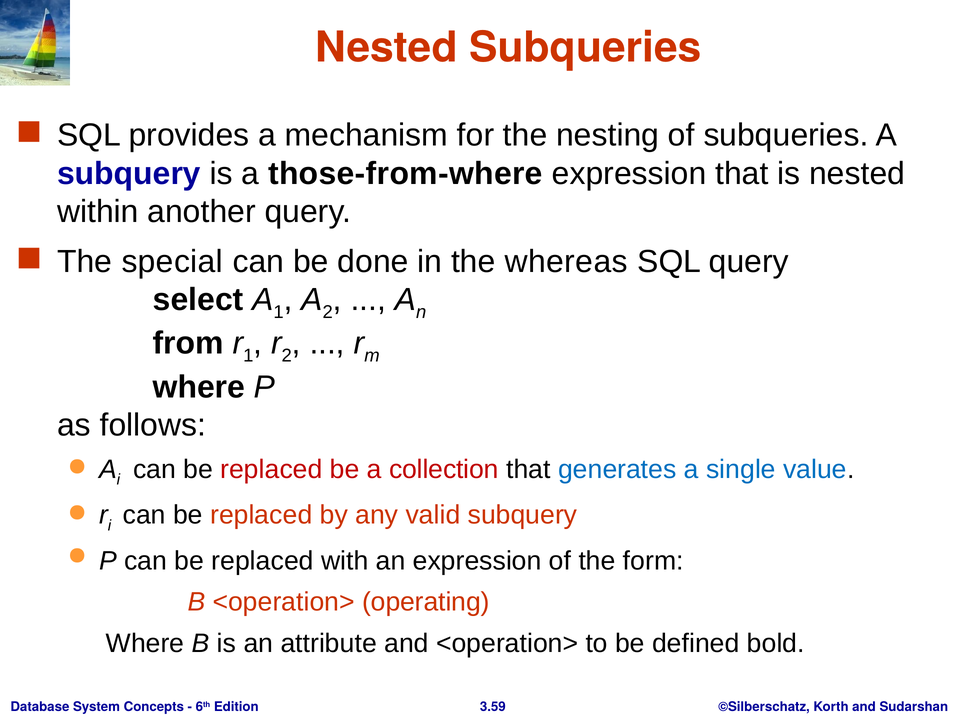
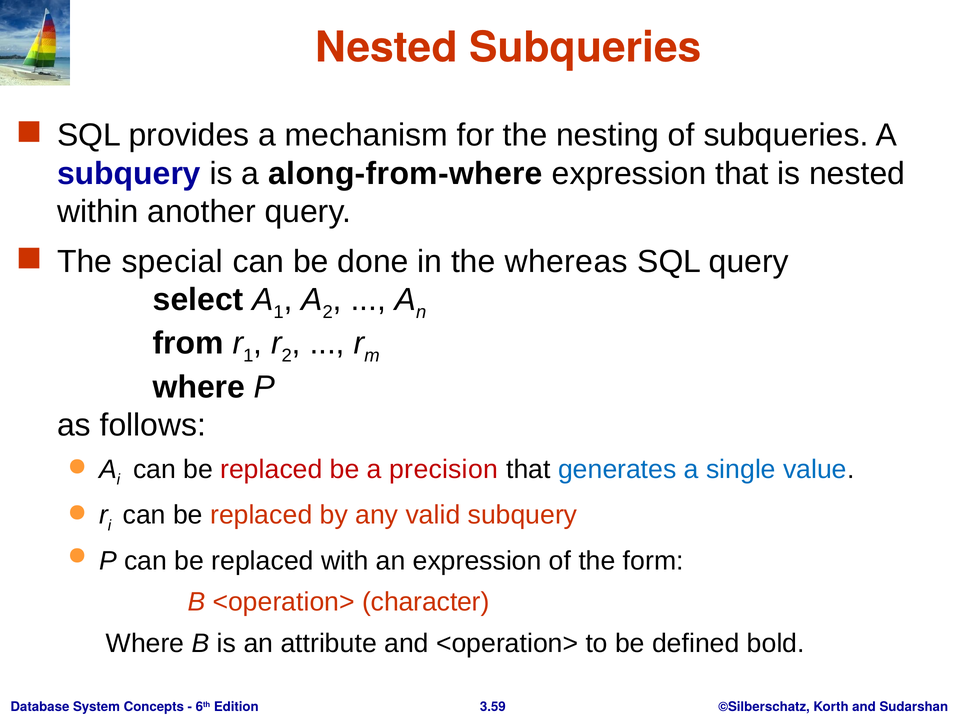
those-from-where: those-from-where -> along-from-where
collection: collection -> precision
operating: operating -> character
